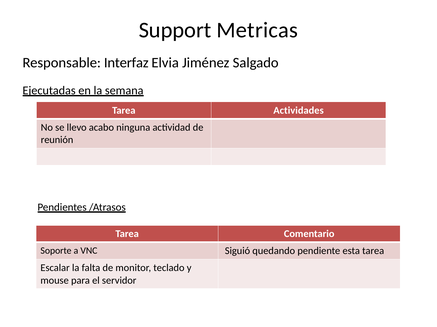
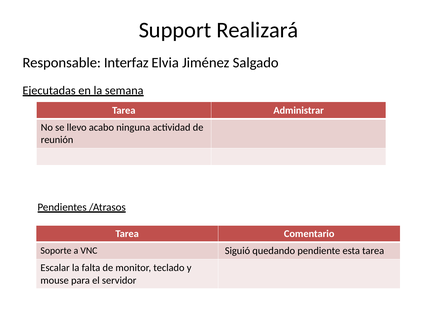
Metricas: Metricas -> Realizará
Actividades: Actividades -> Administrar
